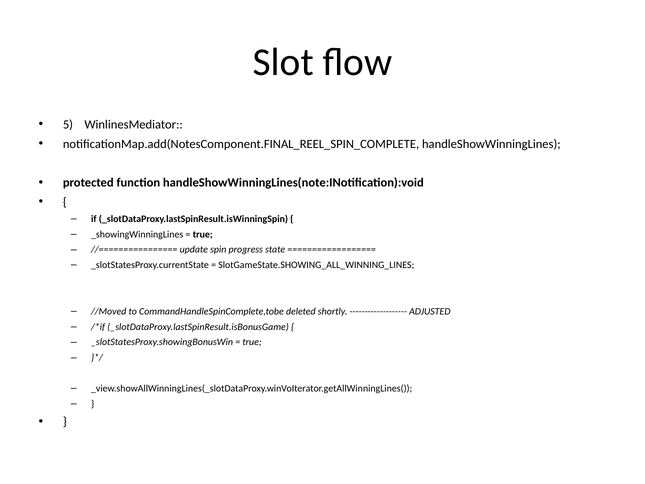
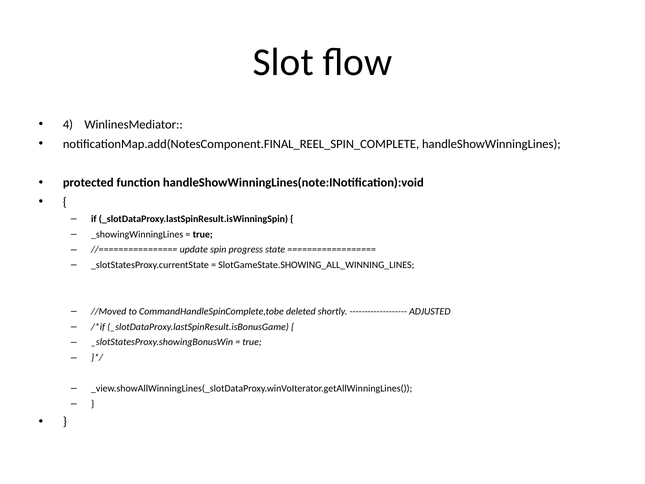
5: 5 -> 4
